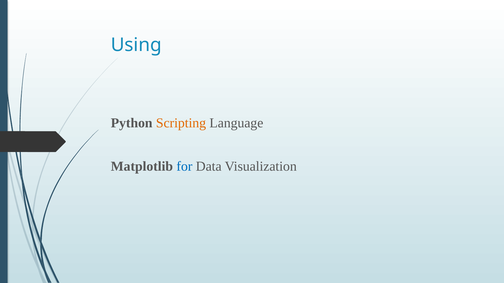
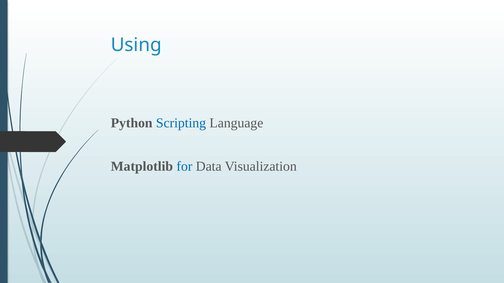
Scripting colour: orange -> blue
